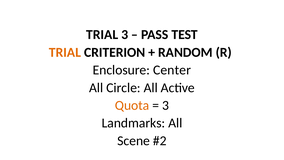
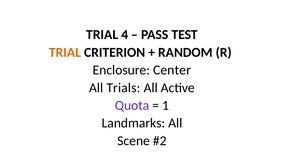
TRIAL 3: 3 -> 4
Circle: Circle -> Trials
Quota colour: orange -> purple
3 at (166, 105): 3 -> 1
